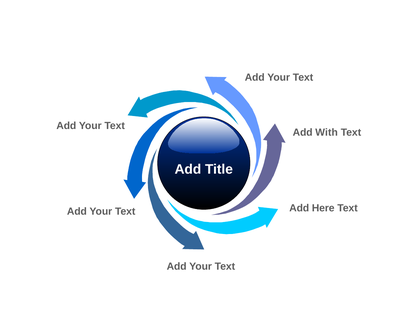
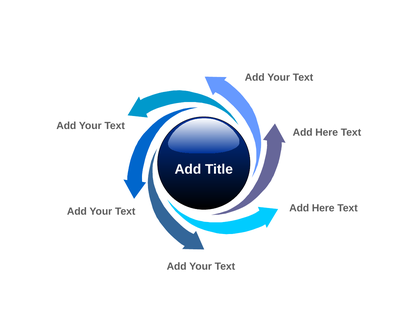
With at (327, 132): With -> Here
